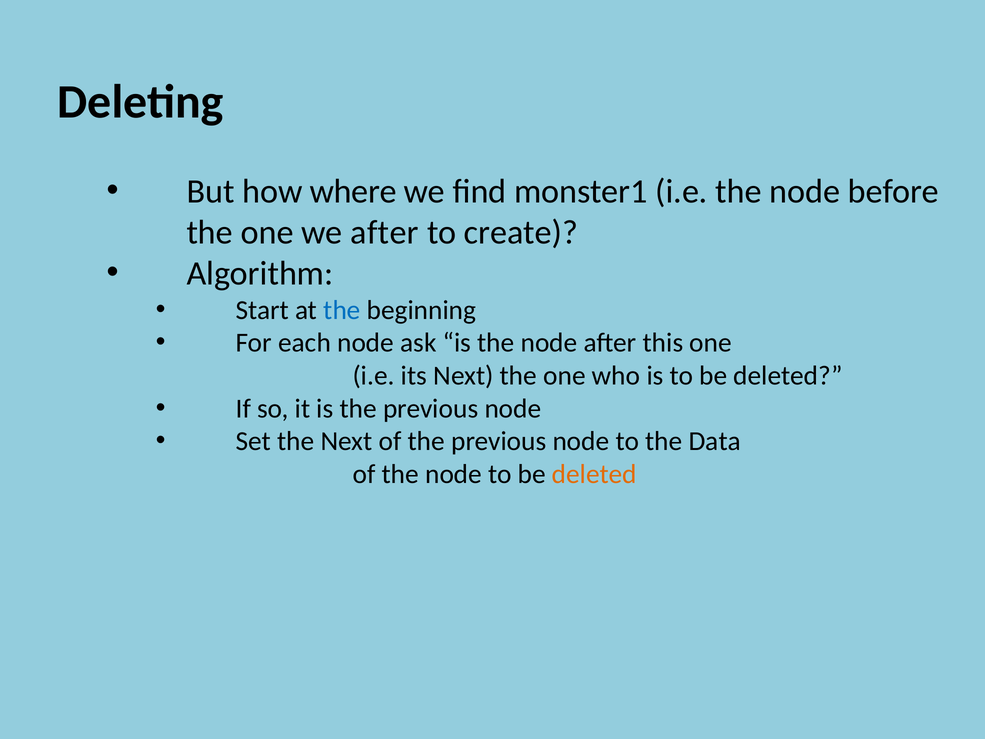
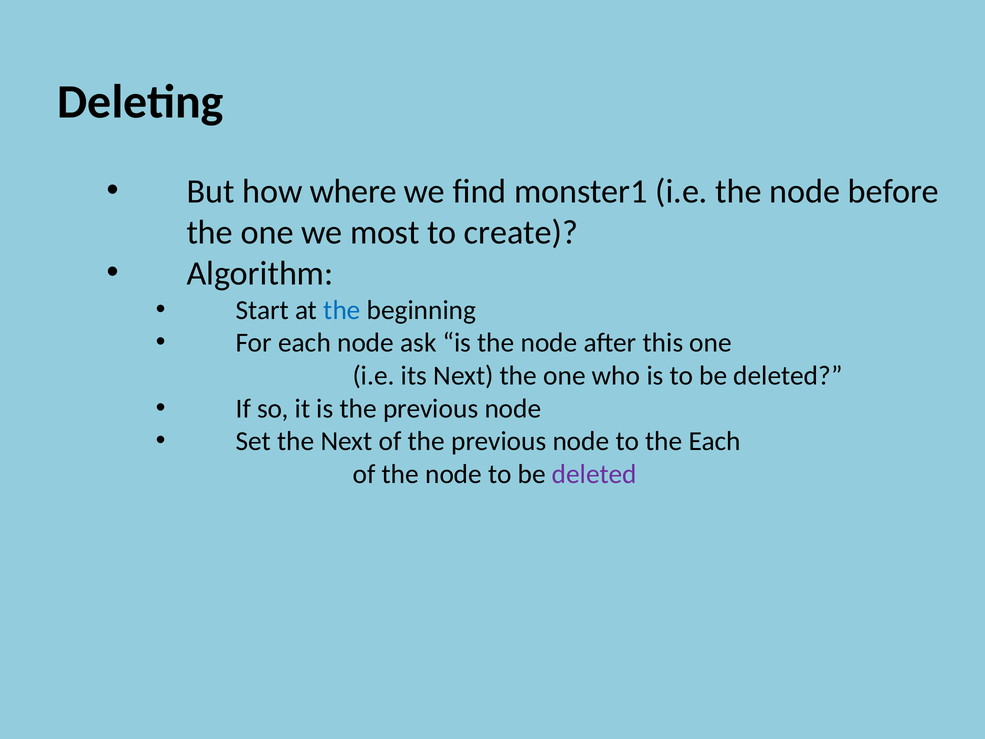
we after: after -> most
the Data: Data -> Each
deleted at (594, 474) colour: orange -> purple
